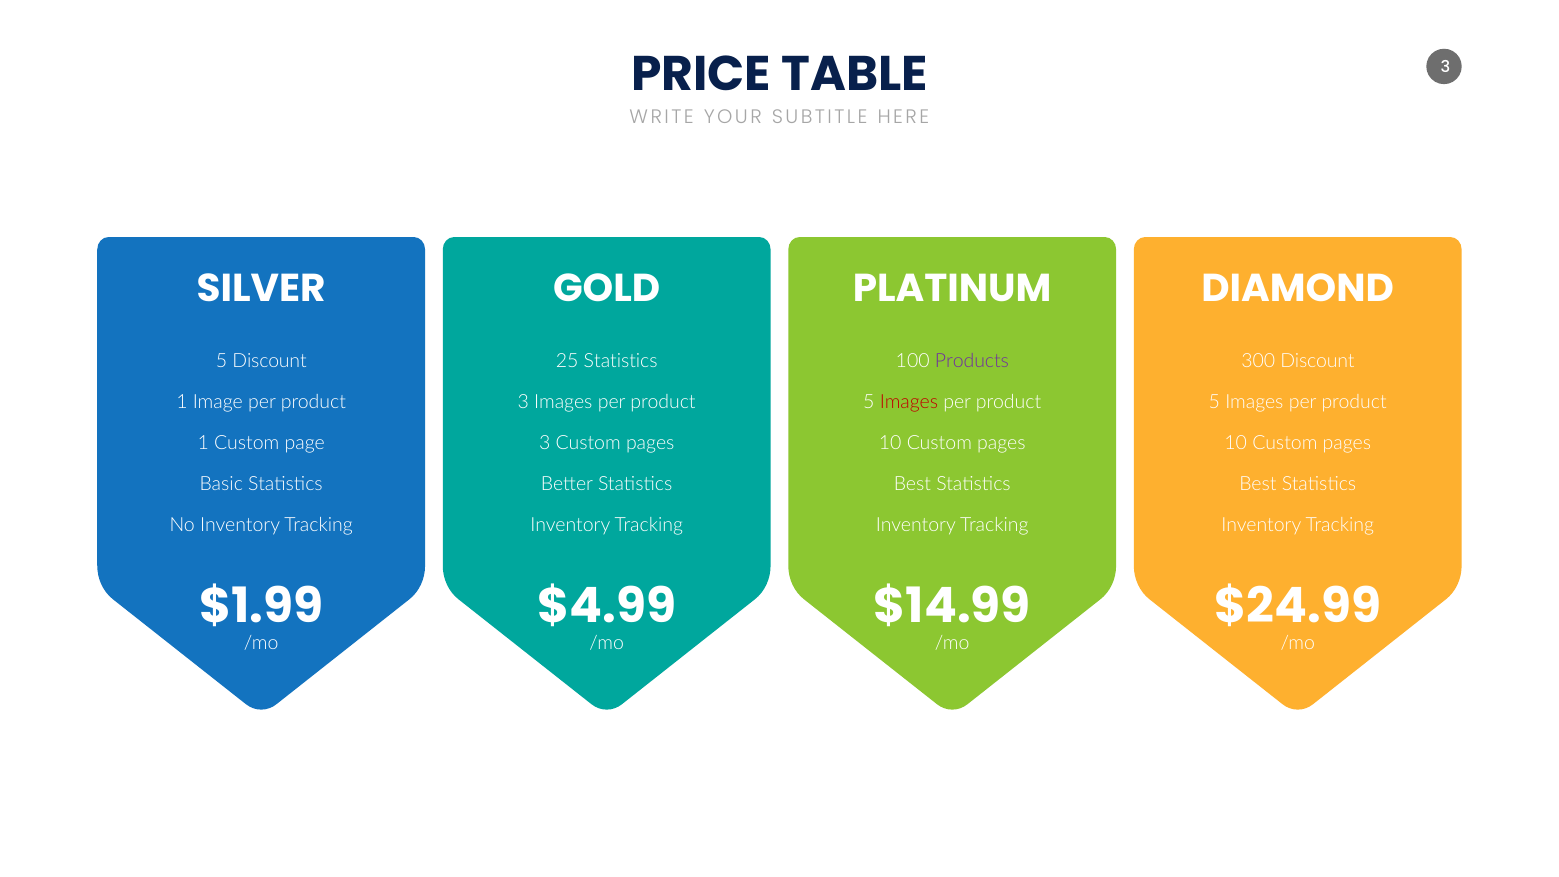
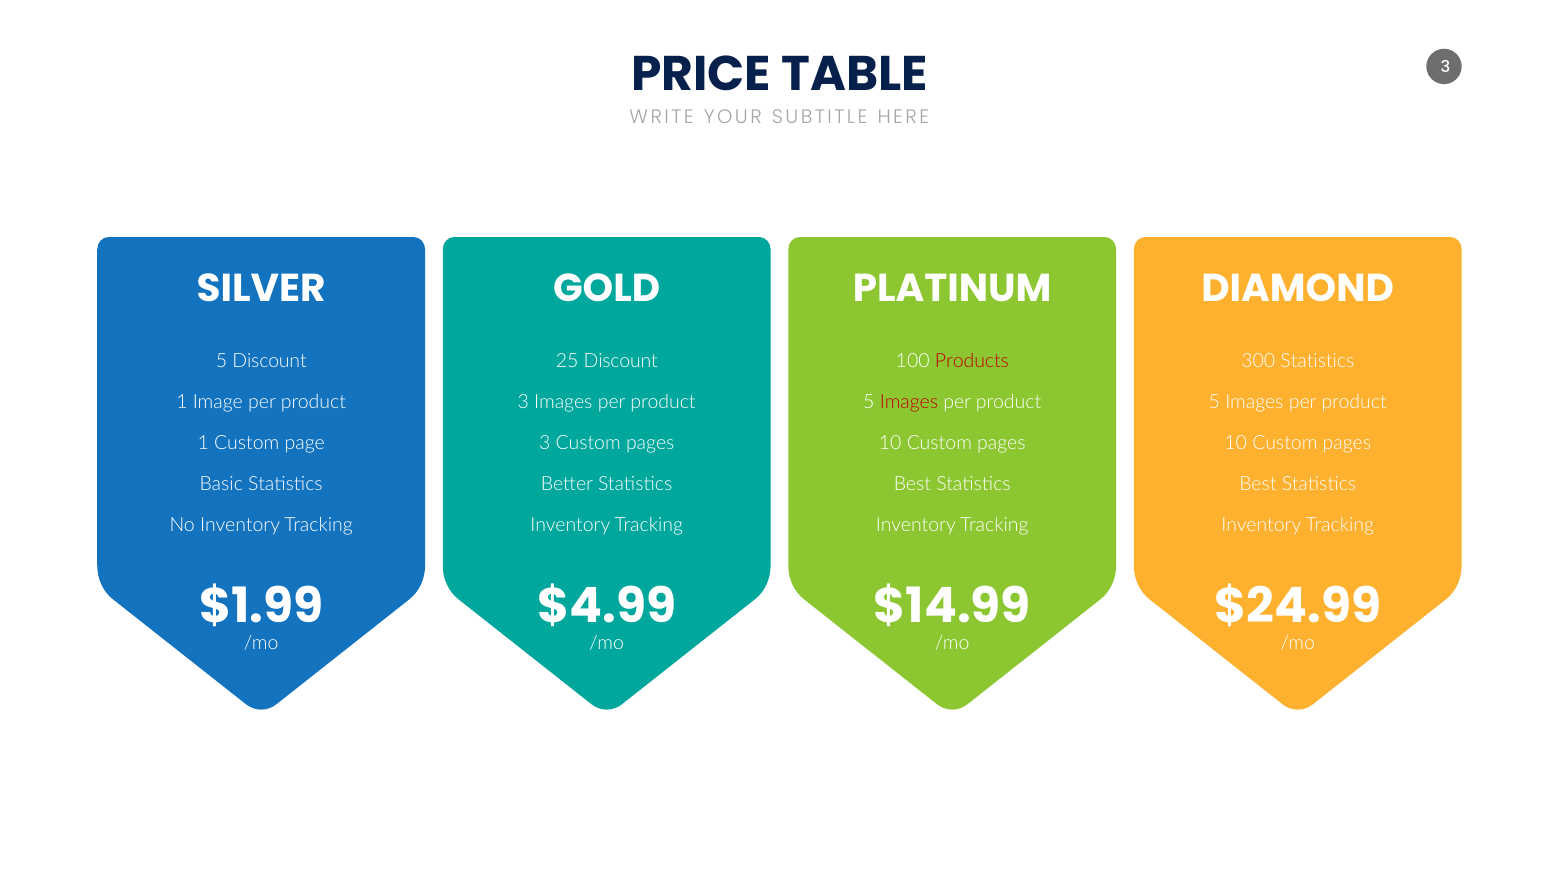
25 Statistics: Statistics -> Discount
Products colour: purple -> red
300 Discount: Discount -> Statistics
